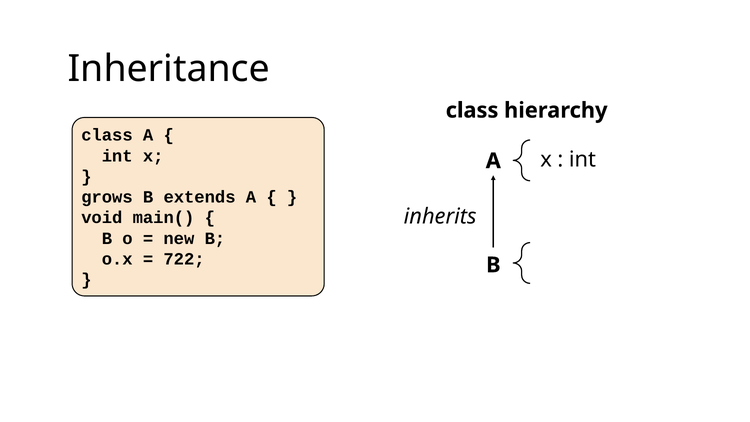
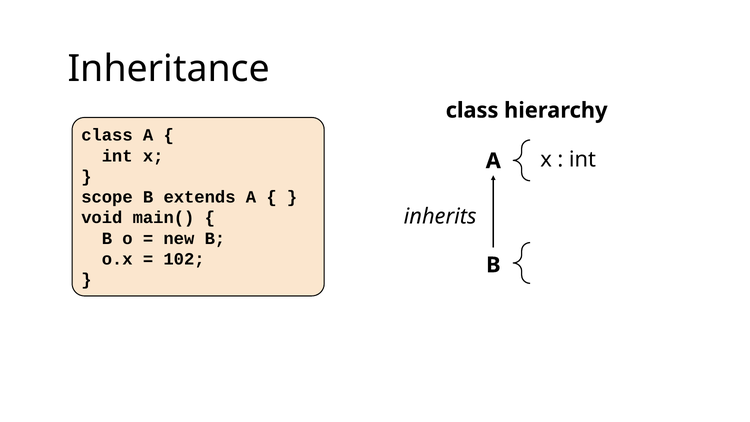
grows: grows -> scope
722: 722 -> 102
